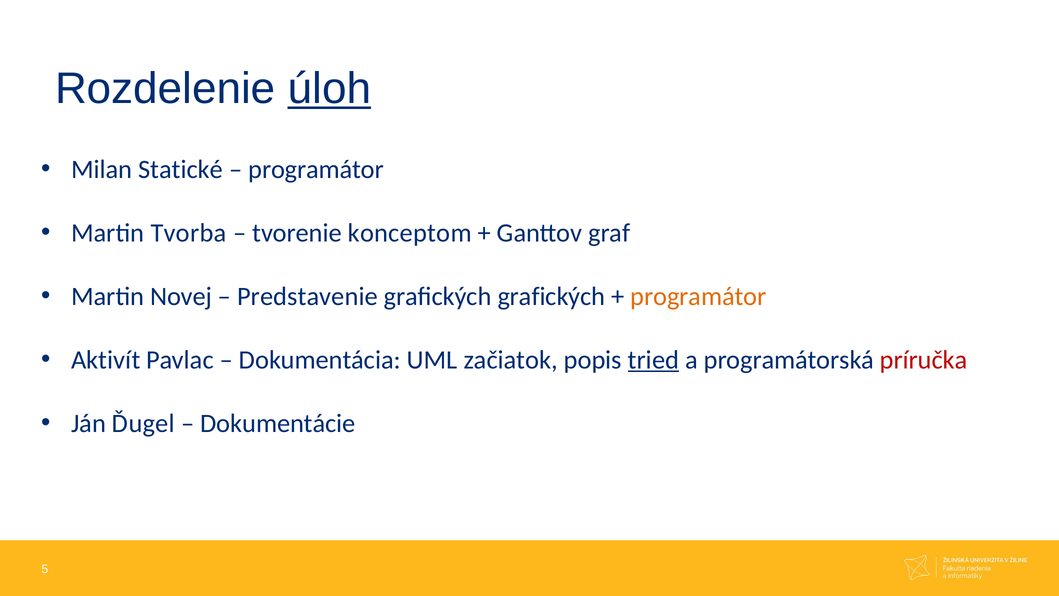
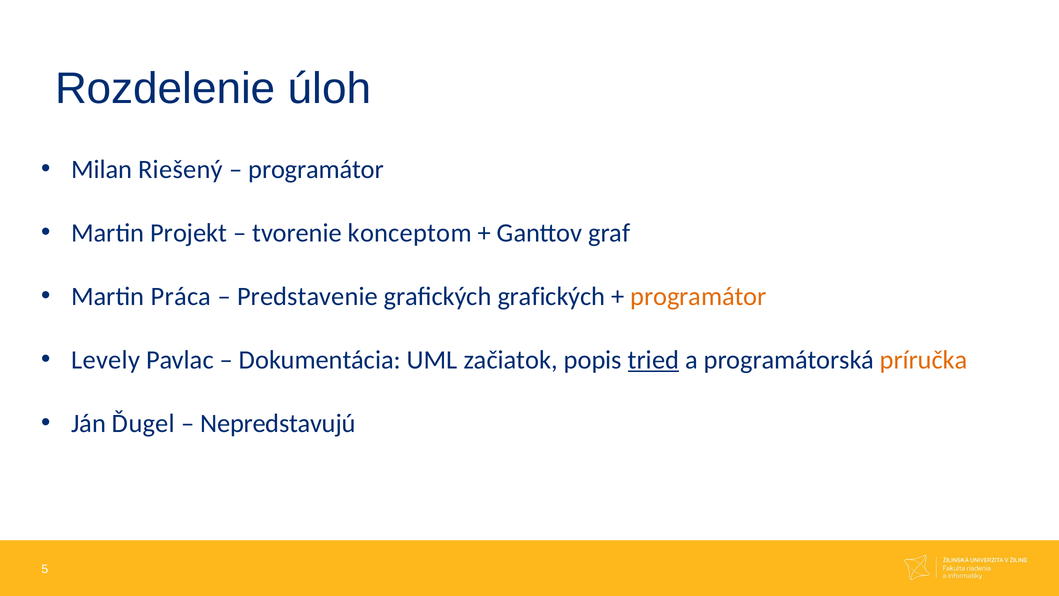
úloh underline: present -> none
Statické: Statické -> Riešený
Tvorba: Tvorba -> Projekt
Novej: Novej -> Práca
Aktivít: Aktivít -> Levely
príručka colour: red -> orange
Dokumentácie: Dokumentácie -> Nepredstavujú
